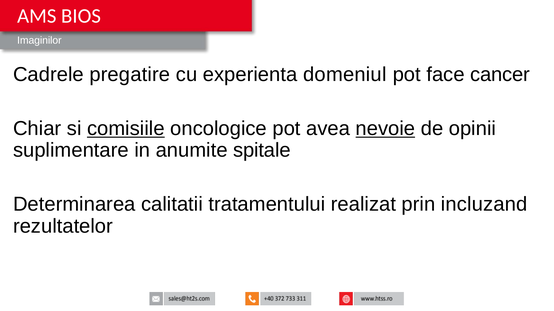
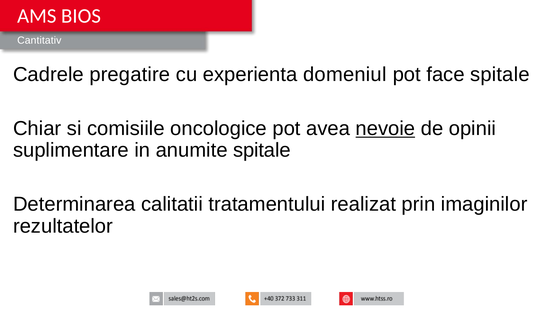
Imaginilor: Imaginilor -> Cantitativ
face cancer: cancer -> spitale
comisiile underline: present -> none
incluzand: incluzand -> imaginilor
